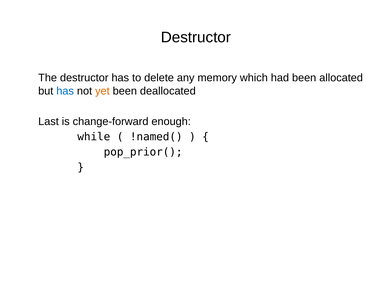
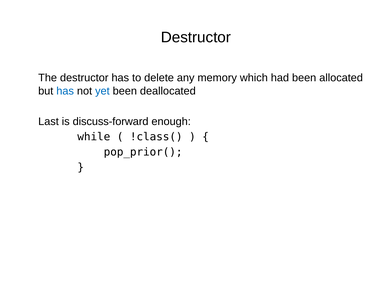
yet colour: orange -> blue
change-forward: change-forward -> discuss-forward
!named(: !named( -> !class(
